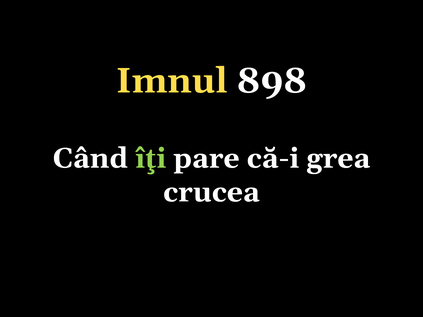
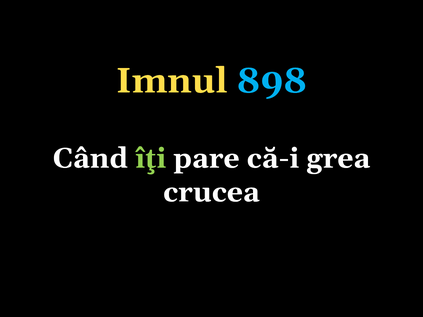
898 colour: white -> light blue
